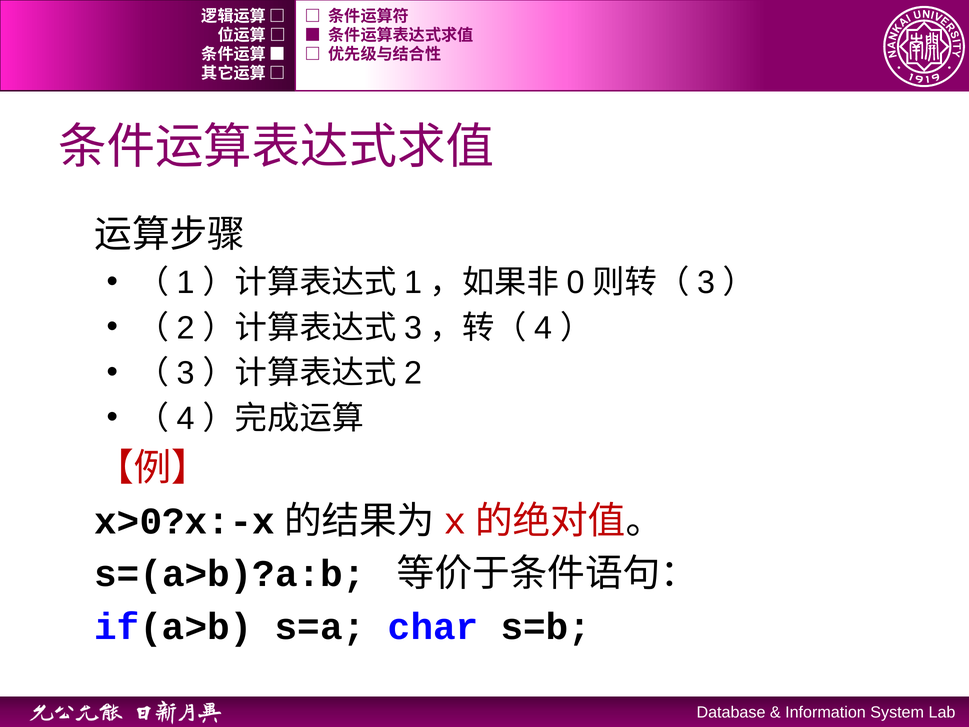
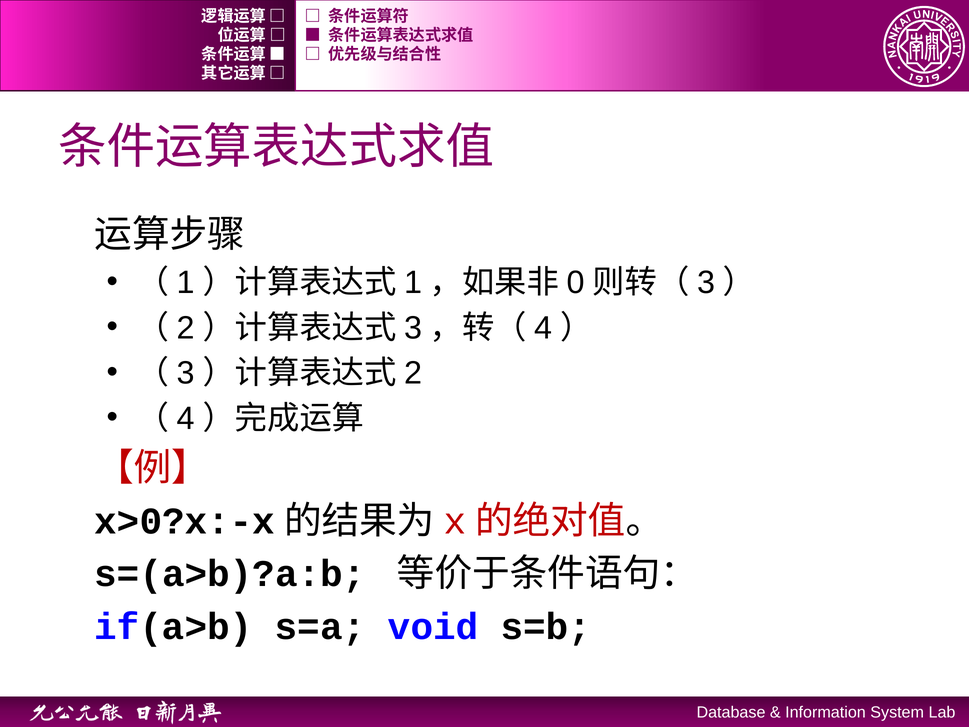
char: char -> void
